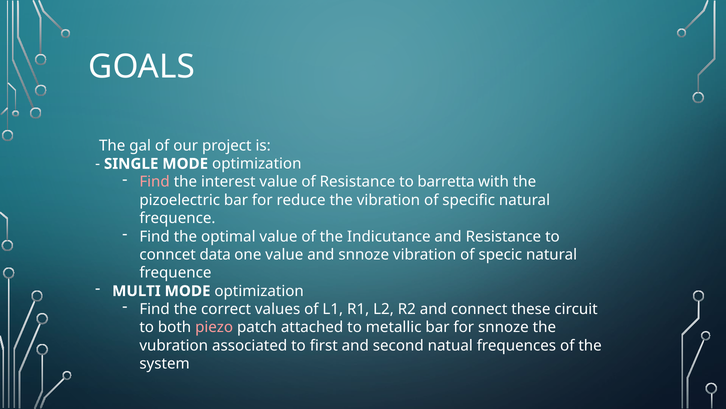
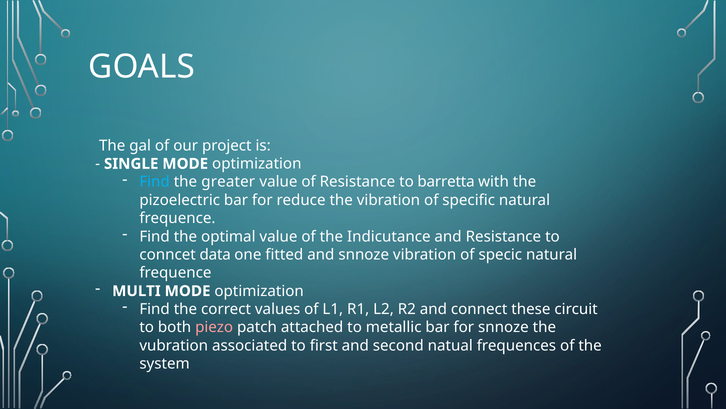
Find at (155, 182) colour: pink -> light blue
interest: interest -> greater
one value: value -> fitted
